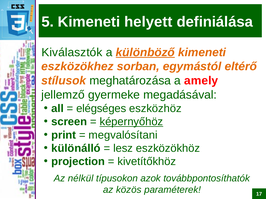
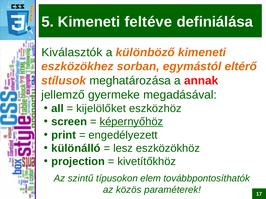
helyett: helyett -> feltéve
különböző underline: present -> none
amely: amely -> annak
elégséges: elégséges -> kijelölőket
megvalósítani: megvalósítani -> engedélyezett
nélkül: nélkül -> szintű
azok: azok -> elem
